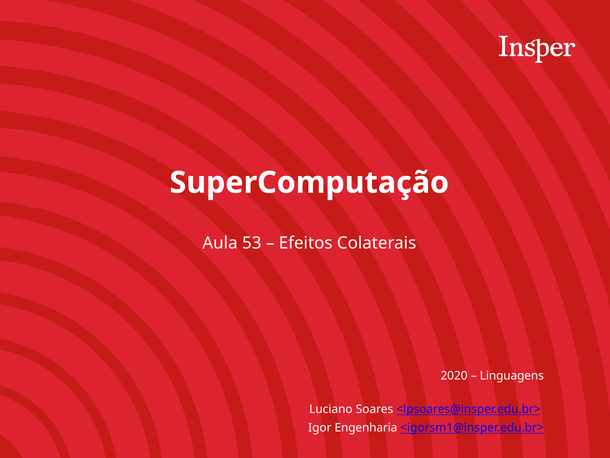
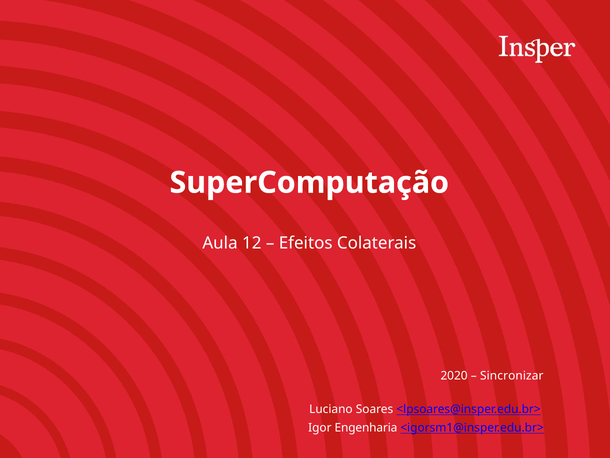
53: 53 -> 12
Linguagens: Linguagens -> Sincronizar
